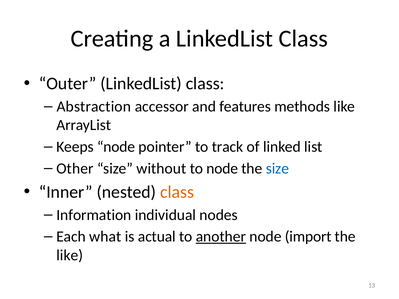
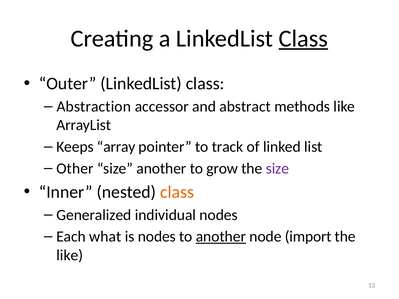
Class at (303, 39) underline: none -> present
features: features -> abstract
Keeps node: node -> array
size without: without -> another
to node: node -> grow
size at (277, 169) colour: blue -> purple
Information: Information -> Generalized
is actual: actual -> nodes
